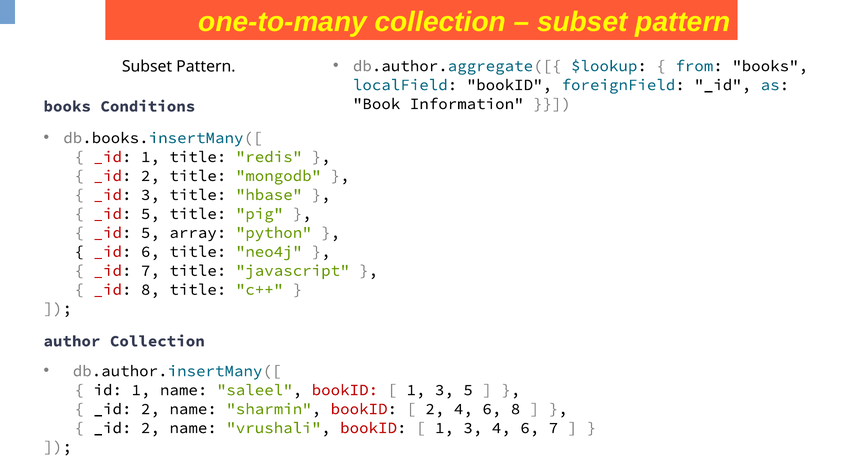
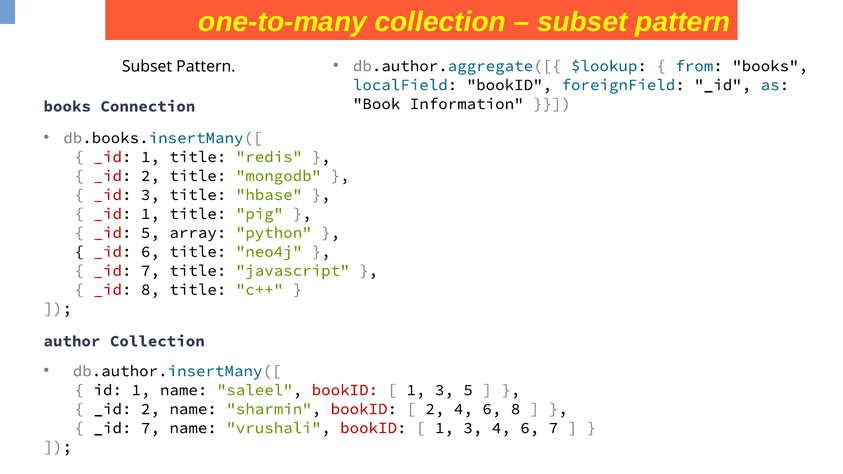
Conditions: Conditions -> Connection
5 at (150, 214): 5 -> 1
2 at (150, 428): 2 -> 7
